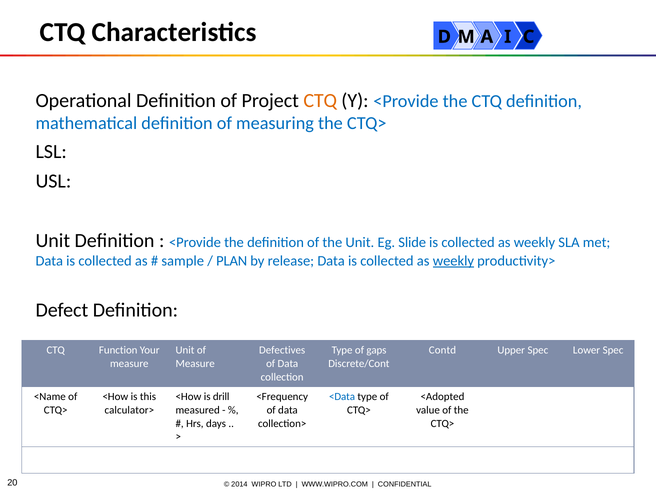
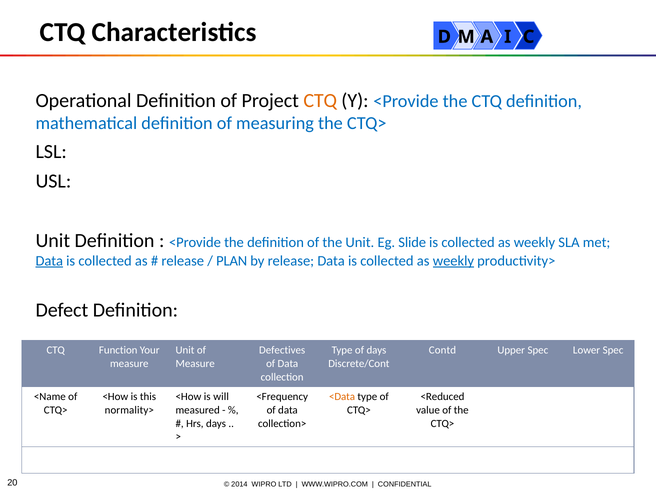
Data at (49, 261) underline: none -> present
sample at (183, 261): sample -> release
of gaps: gaps -> days
drill: drill -> will
<Data colour: blue -> orange
<Adopted: <Adopted -> <Reduced
calculator>: calculator> -> normality>
